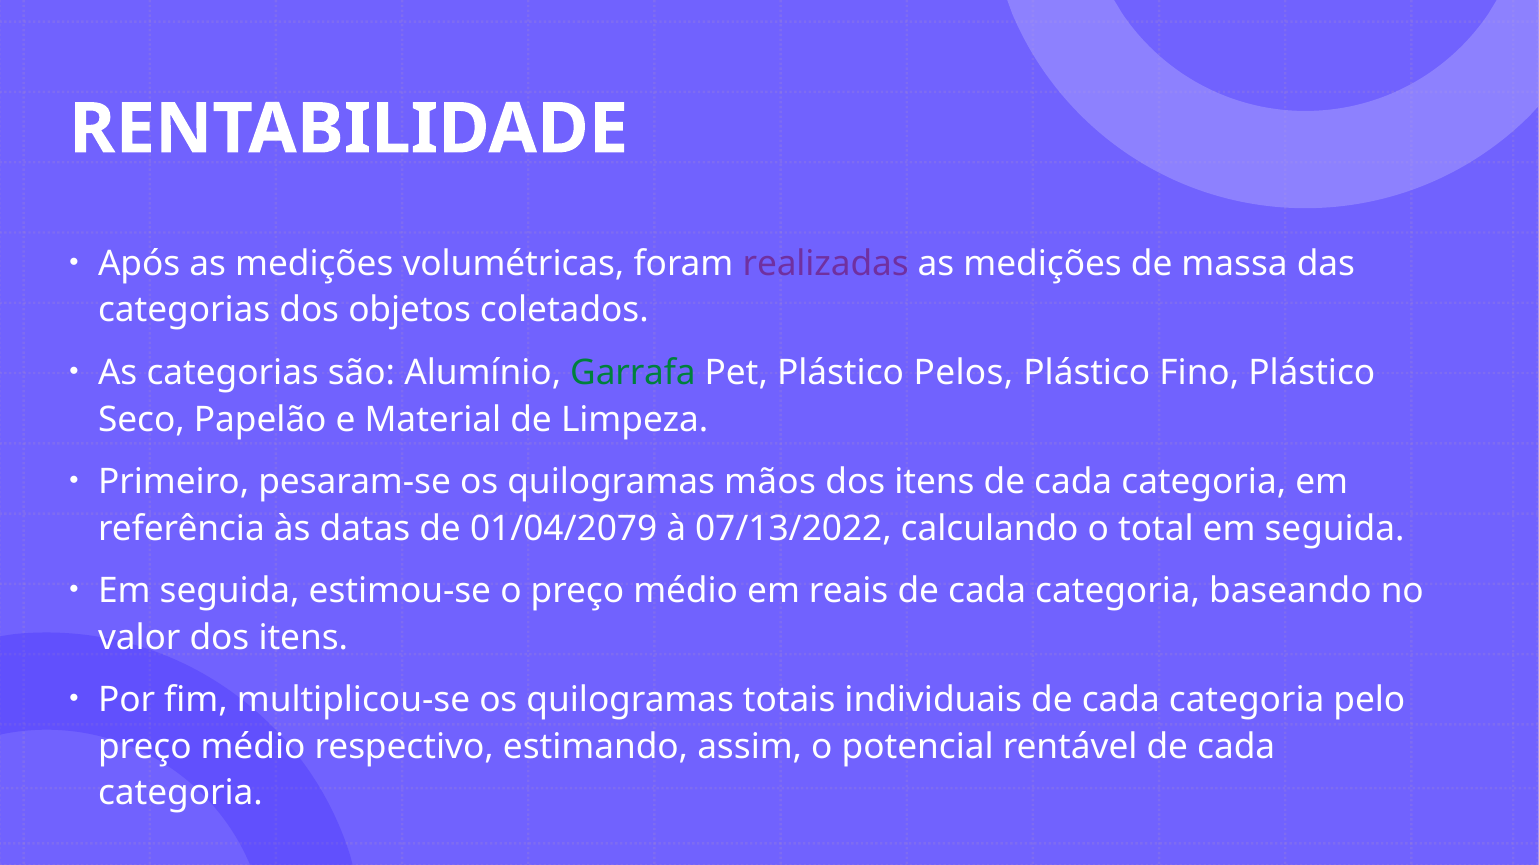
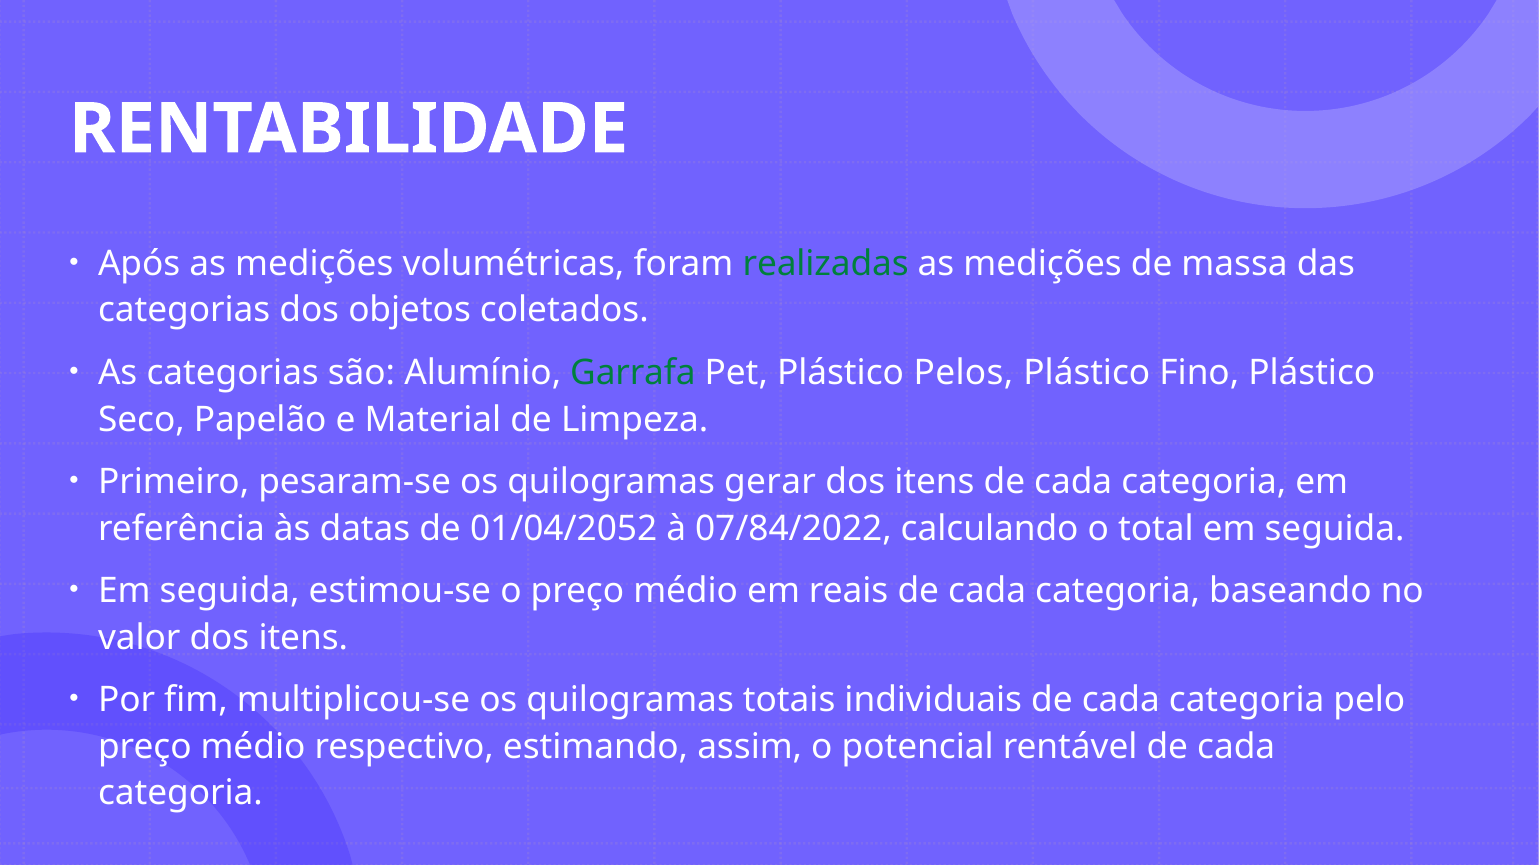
realizadas colour: purple -> green
mãos: mãos -> gerar
01/04/2079: 01/04/2079 -> 01/04/2052
07/13/2022: 07/13/2022 -> 07/84/2022
